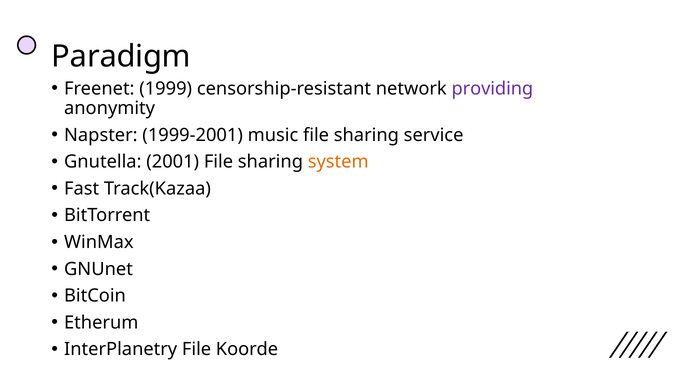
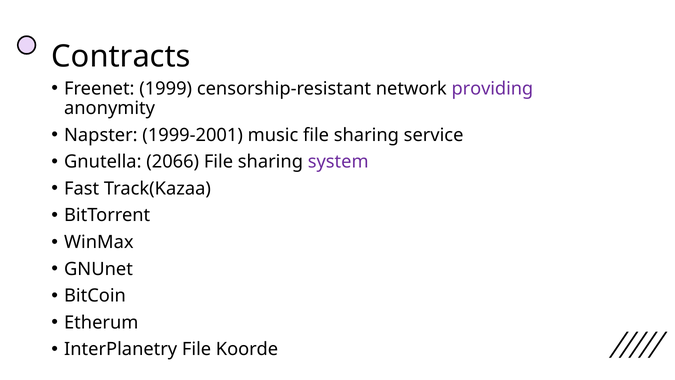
Paradigm: Paradigm -> Contracts
2001: 2001 -> 2066
system colour: orange -> purple
